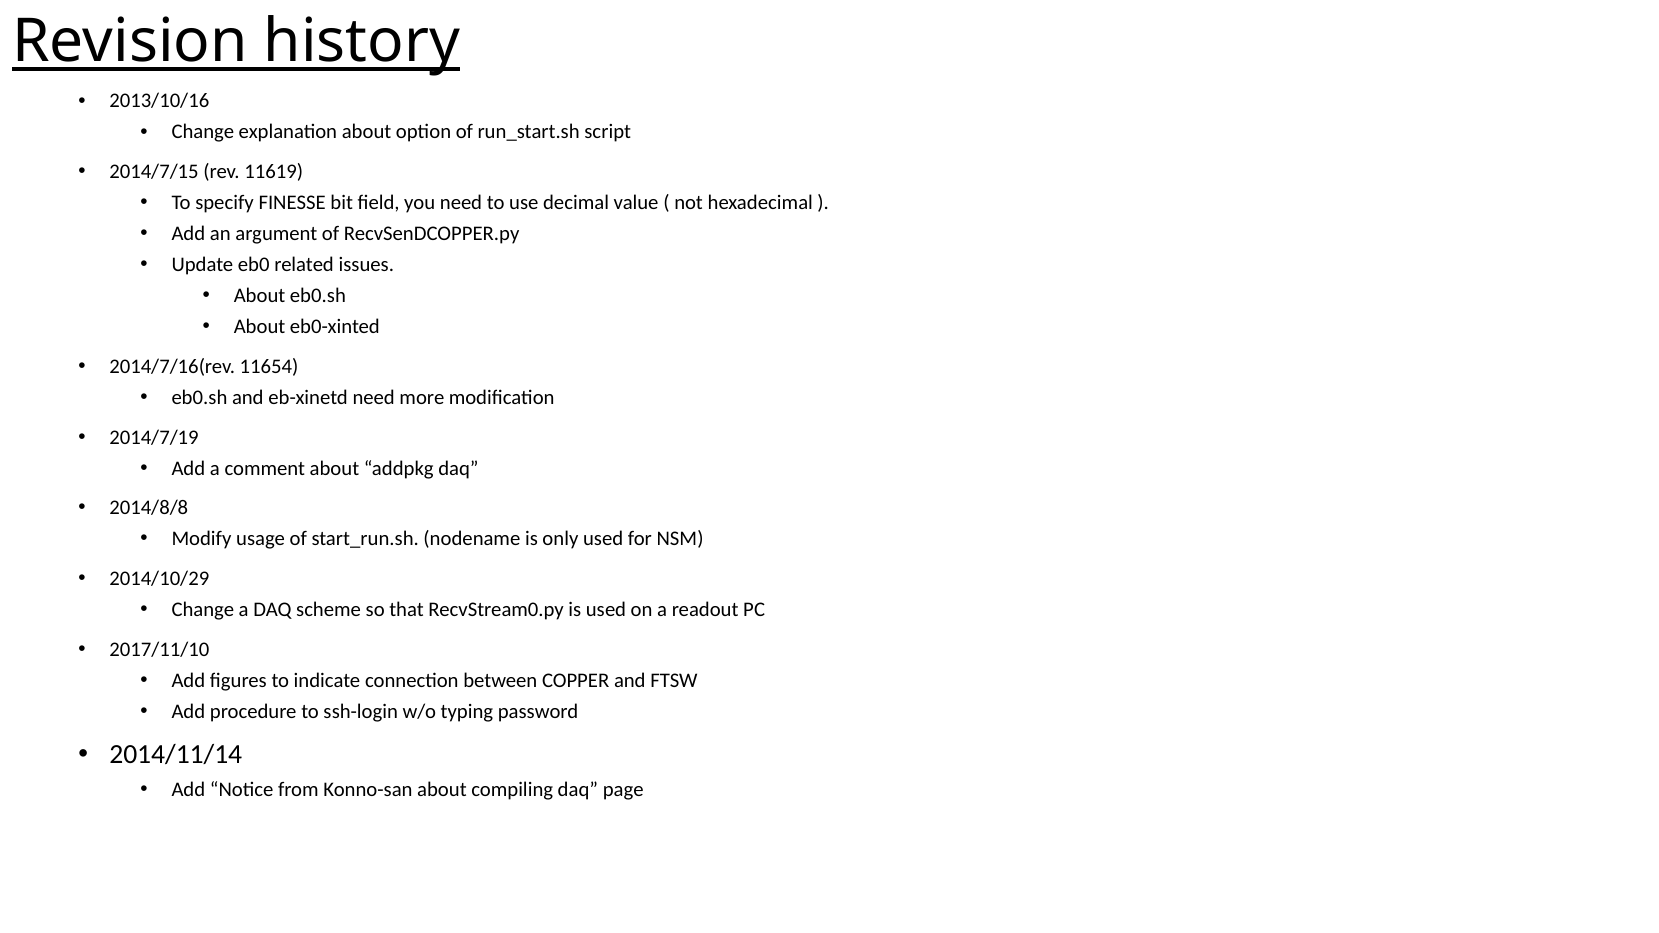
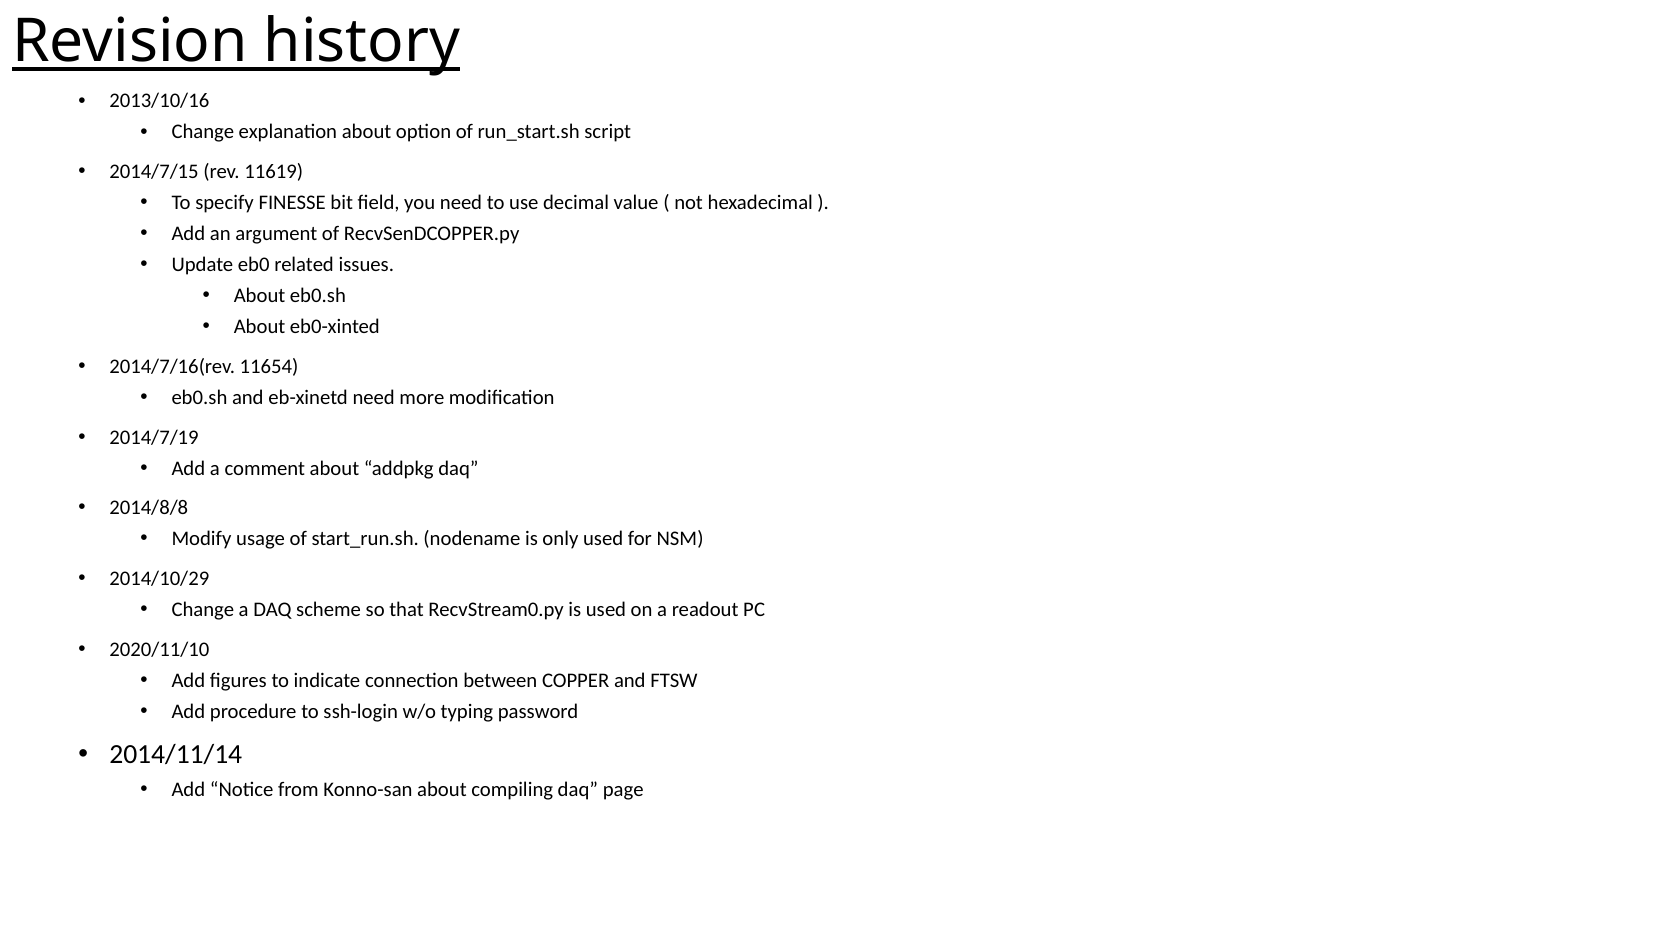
2017/11/10: 2017/11/10 -> 2020/11/10
